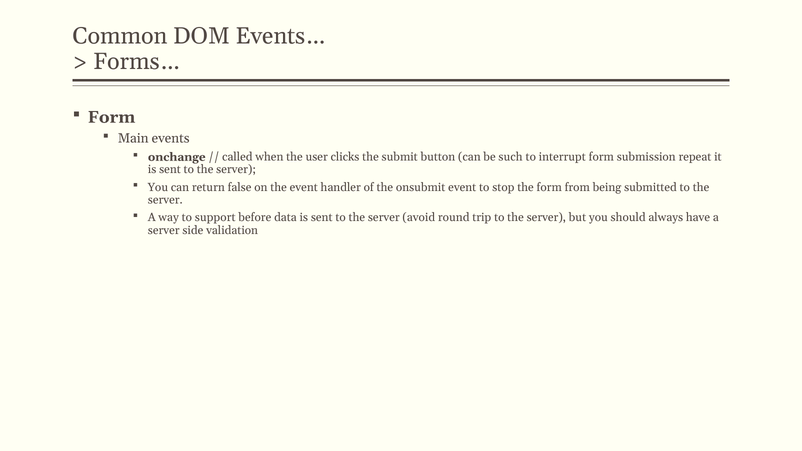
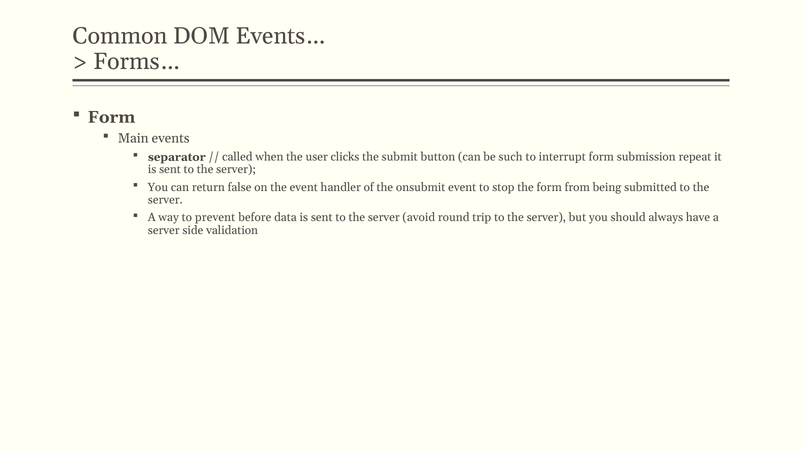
onchange: onchange -> separator
support: support -> prevent
